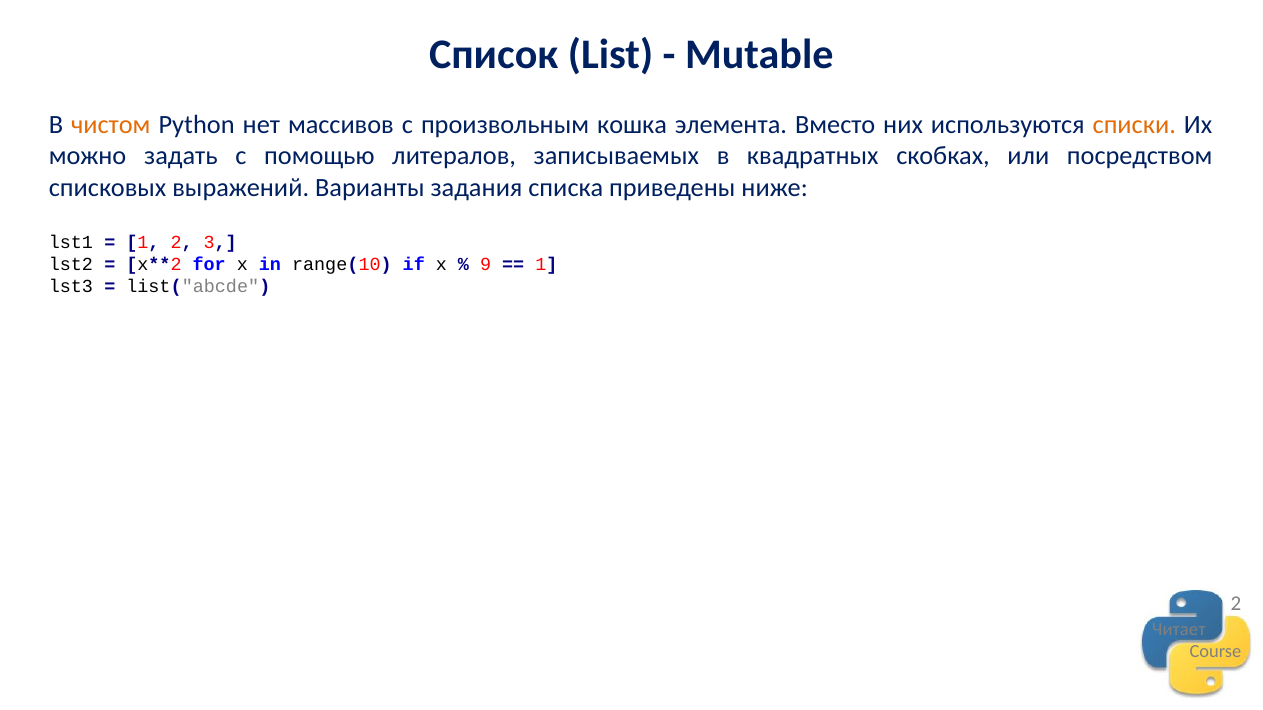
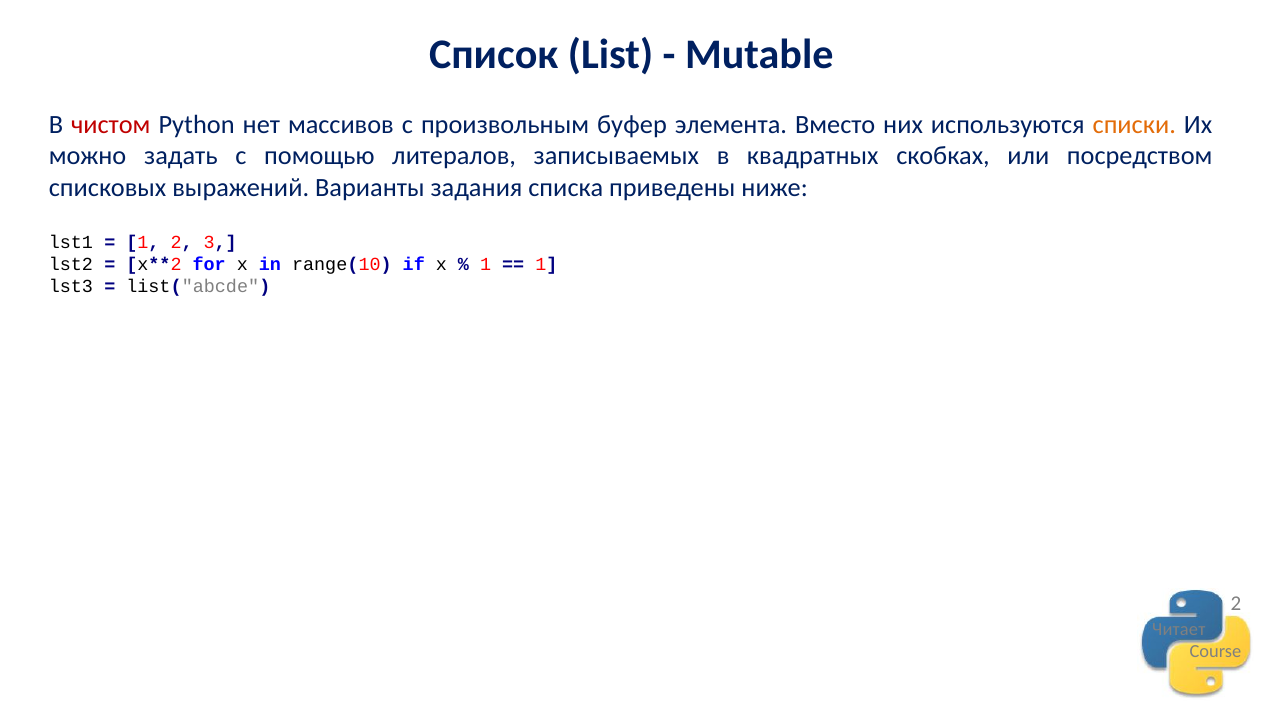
чистом colour: orange -> red
кошка: кошка -> буфер
9 at (486, 265): 9 -> 1
